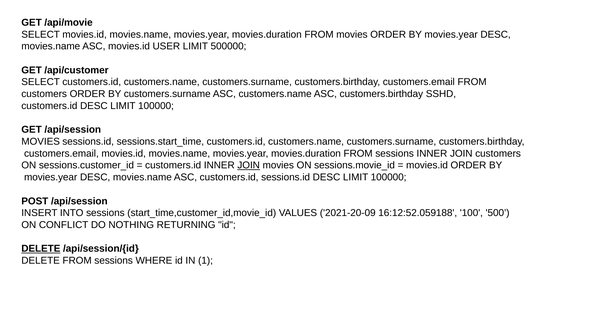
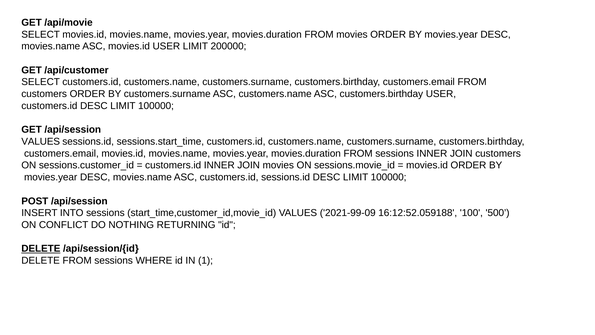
500000: 500000 -> 200000
customers.birthday SSHD: SSHD -> USER
MOVIES at (41, 141): MOVIES -> VALUES
JOIN at (249, 165) underline: present -> none
2021-20-09: 2021-20-09 -> 2021-99-09
